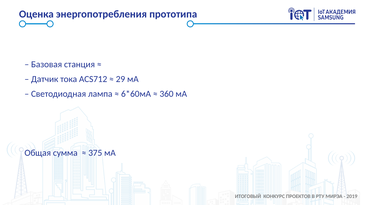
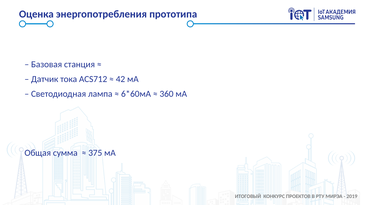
29: 29 -> 42
